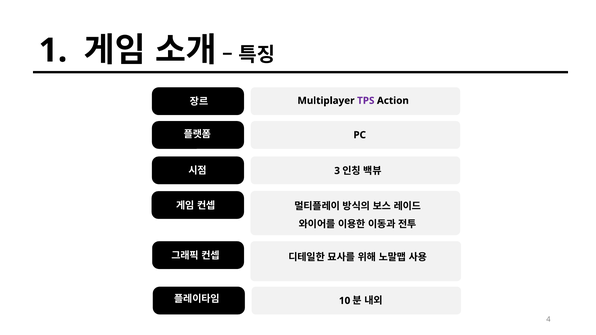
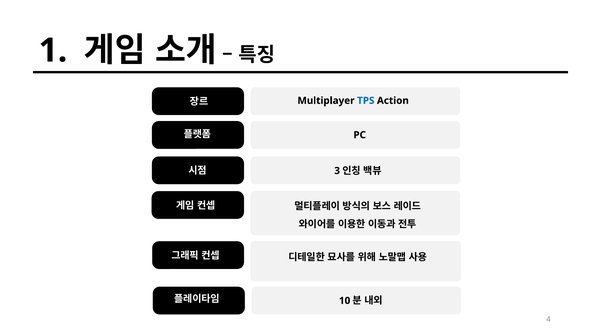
TPS colour: purple -> blue
